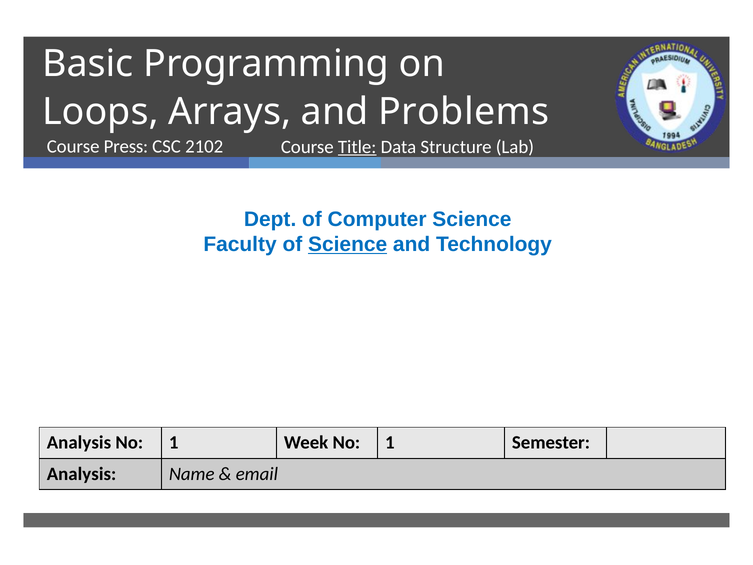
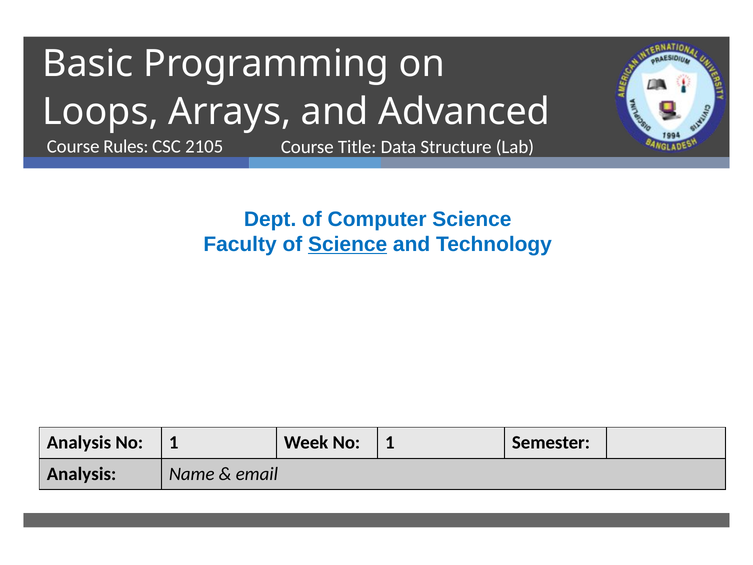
Problems: Problems -> Advanced
Press: Press -> Rules
2102: 2102 -> 2105
Title underline: present -> none
